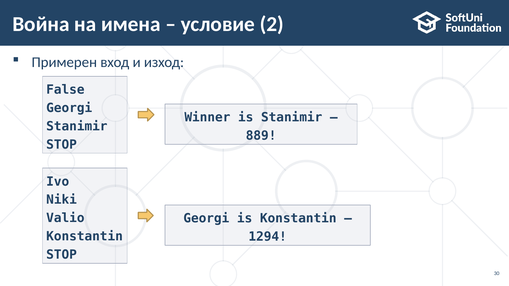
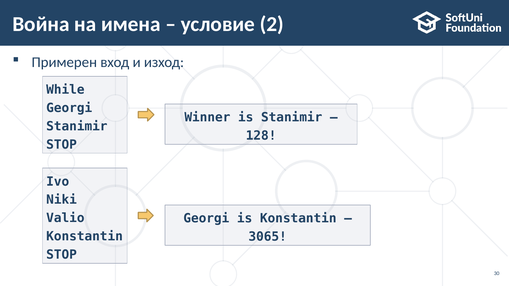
False: False -> While
889: 889 -> 128
1294: 1294 -> 3065
